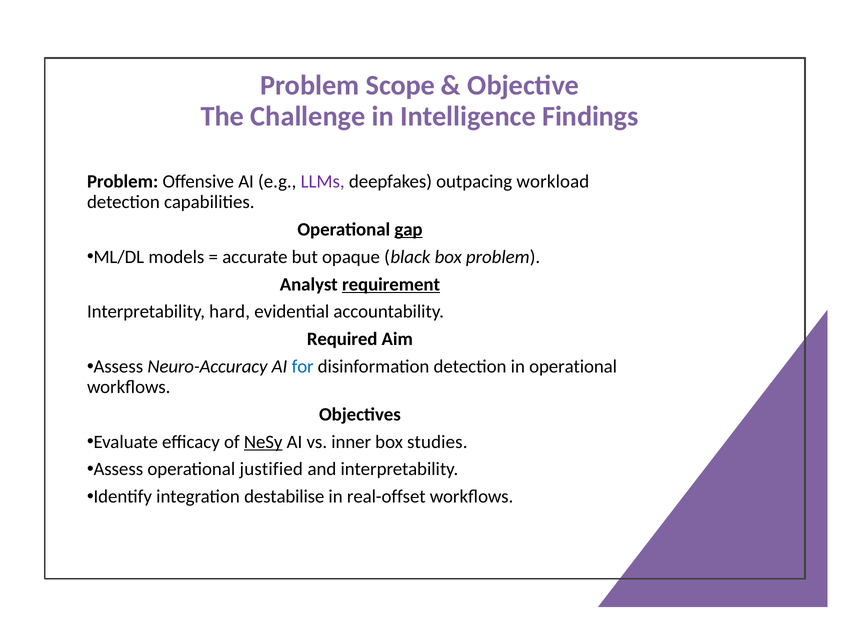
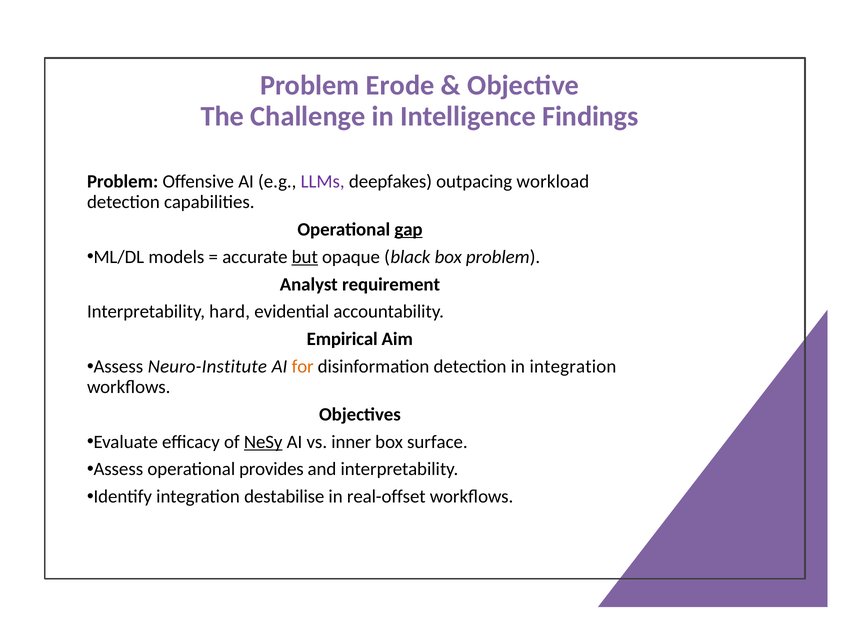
Scope: Scope -> Erode
but underline: none -> present
requirement underline: present -> none
Required: Required -> Empirical
Neuro-Accuracy: Neuro-Accuracy -> Neuro-Institute
for colour: blue -> orange
in operational: operational -> integration
studies: studies -> surface
justified: justified -> provides
